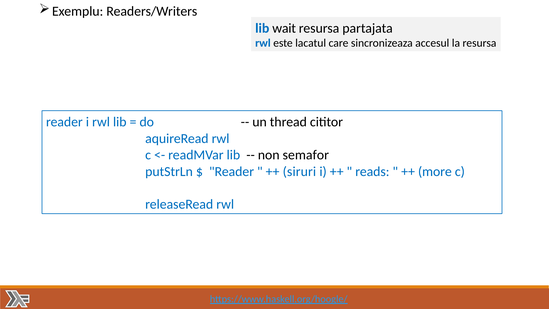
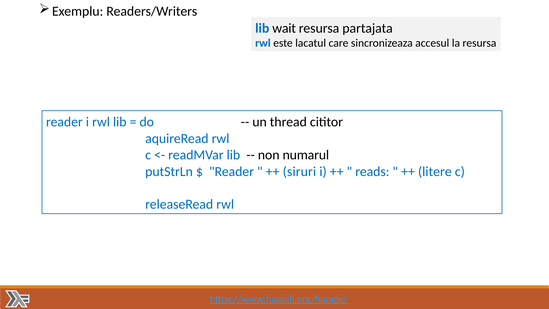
semafor: semafor -> numarul
more: more -> litere
